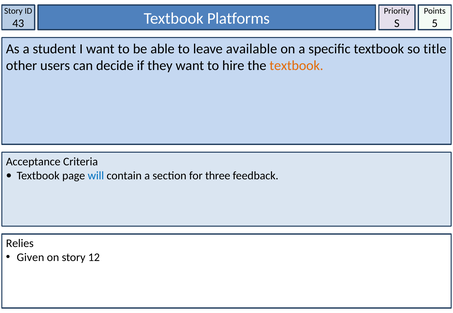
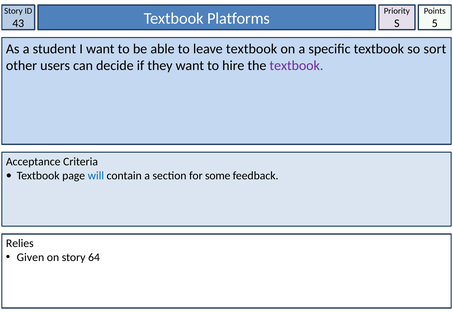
leave available: available -> textbook
title: title -> sort
textbook at (296, 66) colour: orange -> purple
three: three -> some
12: 12 -> 64
